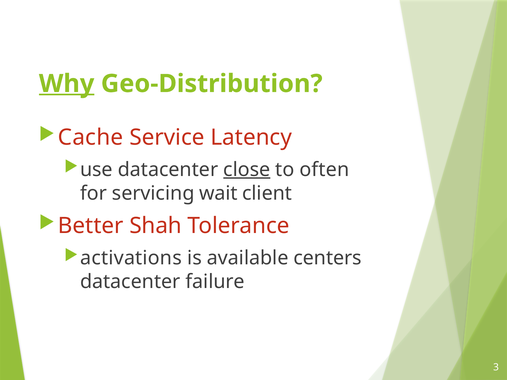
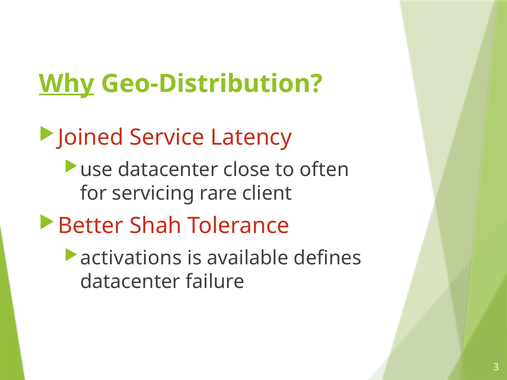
Cache: Cache -> Joined
close underline: present -> none
wait: wait -> rare
centers: centers -> defines
